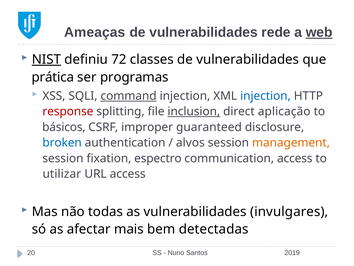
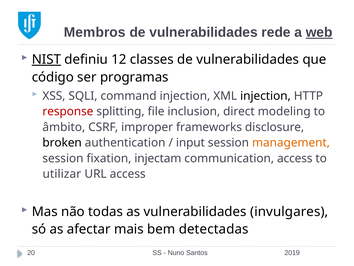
Ameaças: Ameaças -> Membros
72: 72 -> 12
prática: prática -> código
command underline: present -> none
injection at (265, 96) colour: blue -> black
inclusion underline: present -> none
aplicação: aplicação -> modeling
básicos: básicos -> âmbito
guaranteed: guaranteed -> frameworks
broken colour: blue -> black
alvos: alvos -> input
espectro: espectro -> injectam
